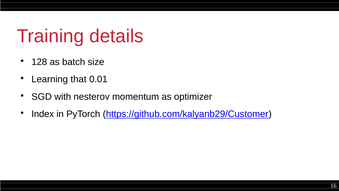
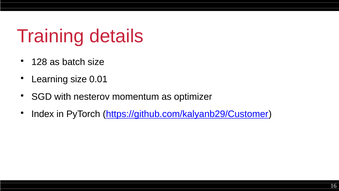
Learning that: that -> size
